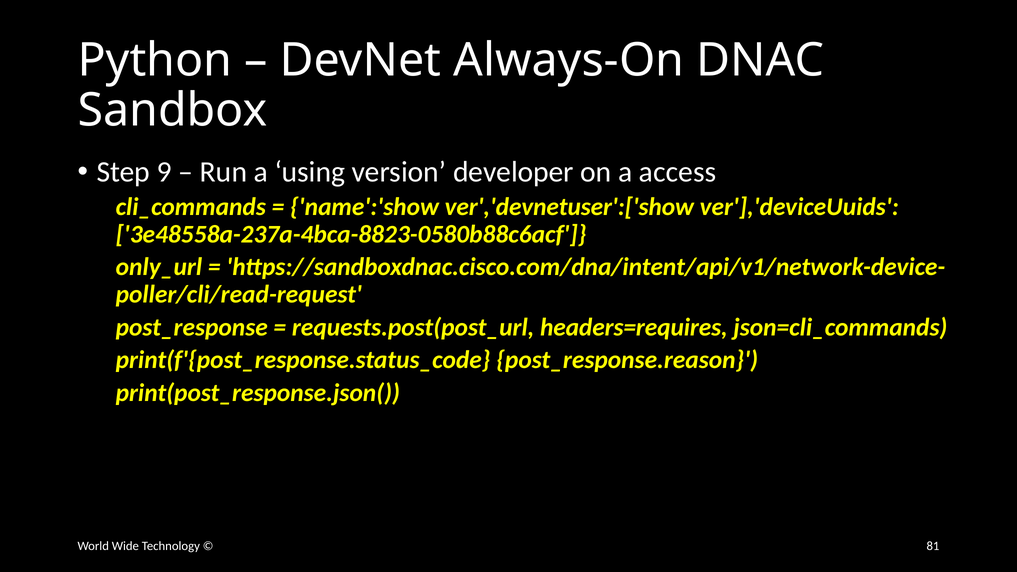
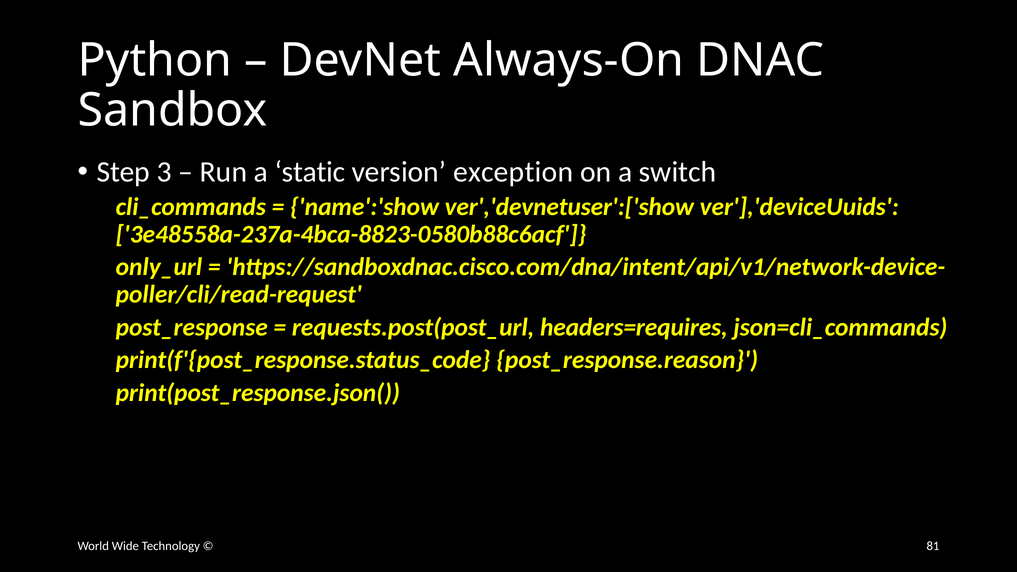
9: 9 -> 3
using: using -> static
developer: developer -> exception
access: access -> switch
